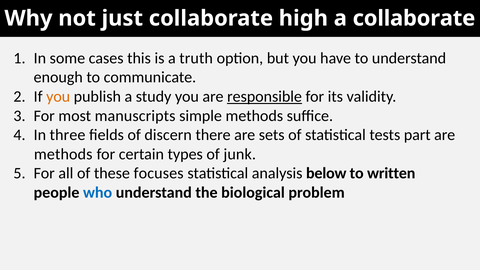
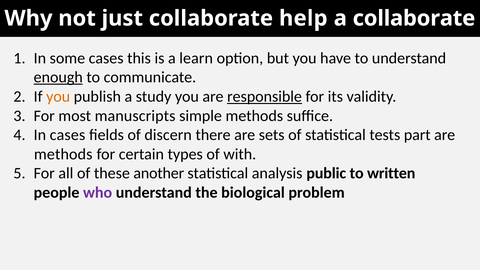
high: high -> help
truth: truth -> learn
enough underline: none -> present
In three: three -> cases
junk: junk -> with
focuses: focuses -> another
below: below -> public
who colour: blue -> purple
